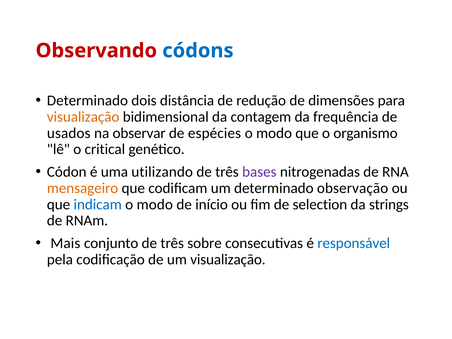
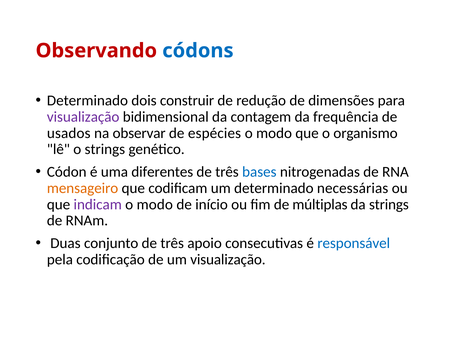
distância: distância -> construir
visualização at (83, 117) colour: orange -> purple
o critical: critical -> strings
utilizando: utilizando -> diferentes
bases colour: purple -> blue
observação: observação -> necessárias
indicam colour: blue -> purple
selection: selection -> múltiplas
Mais: Mais -> Duas
sobre: sobre -> apoio
